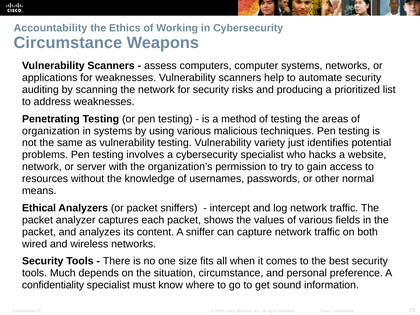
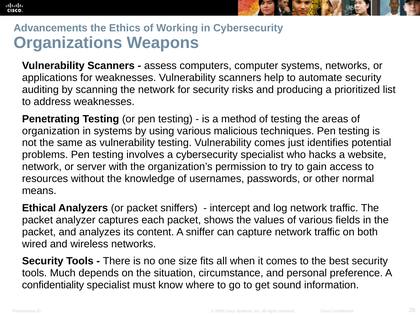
Accountability: Accountability -> Advancements
Circumstance at (68, 43): Circumstance -> Organizations
Vulnerability variety: variety -> comes
